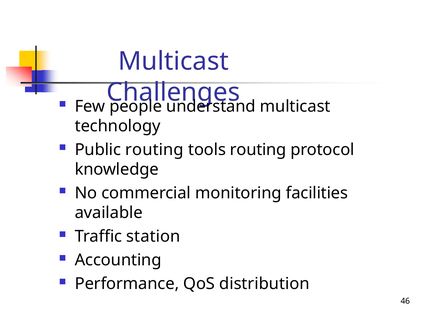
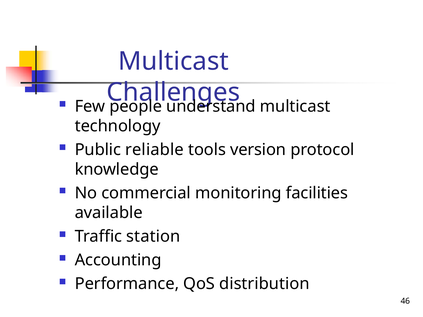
Public routing: routing -> reliable
tools routing: routing -> version
